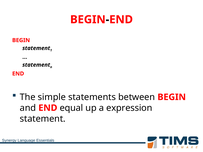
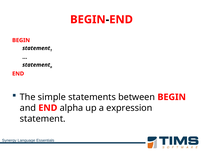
equal: equal -> alpha
